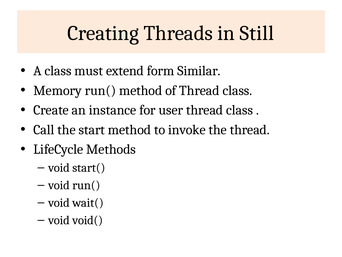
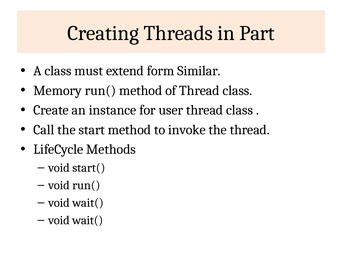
Still: Still -> Part
void( at (88, 220): void( -> wait(
